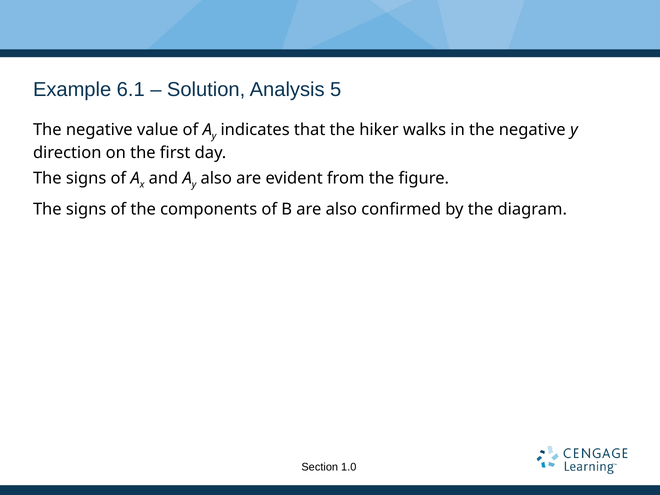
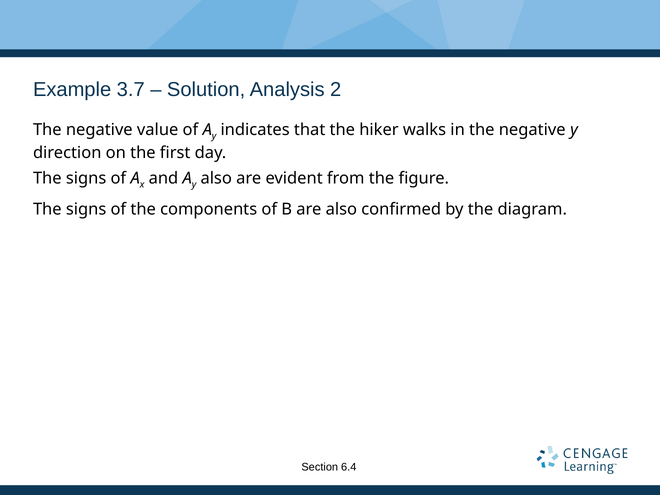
6.1: 6.1 -> 3.7
5: 5 -> 2
1.0: 1.0 -> 6.4
